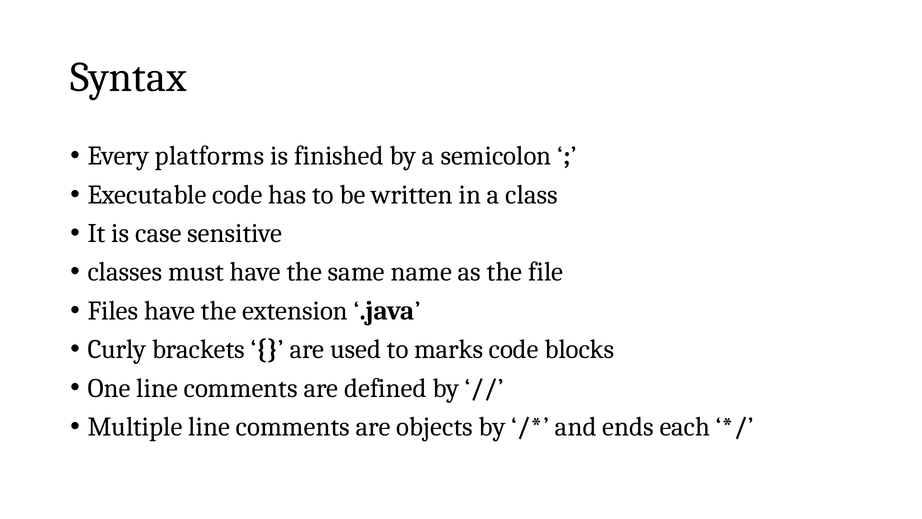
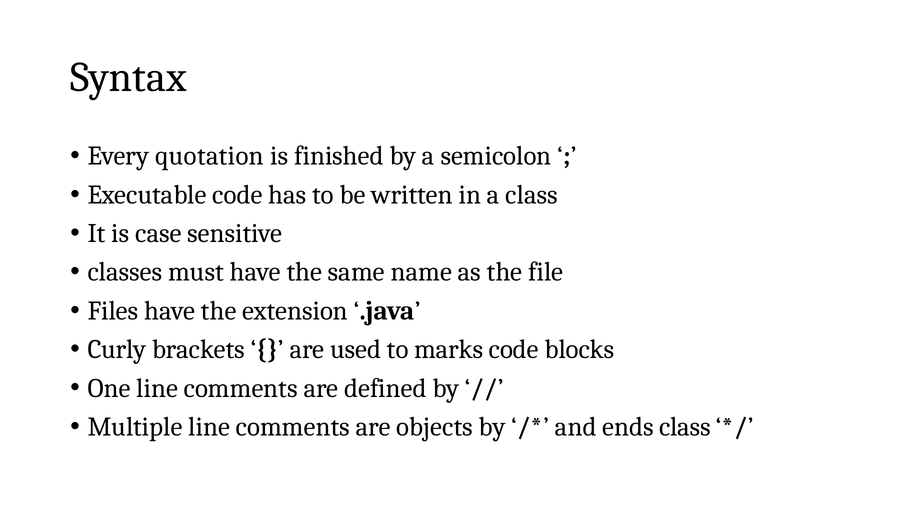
platforms: platforms -> quotation
ends each: each -> class
